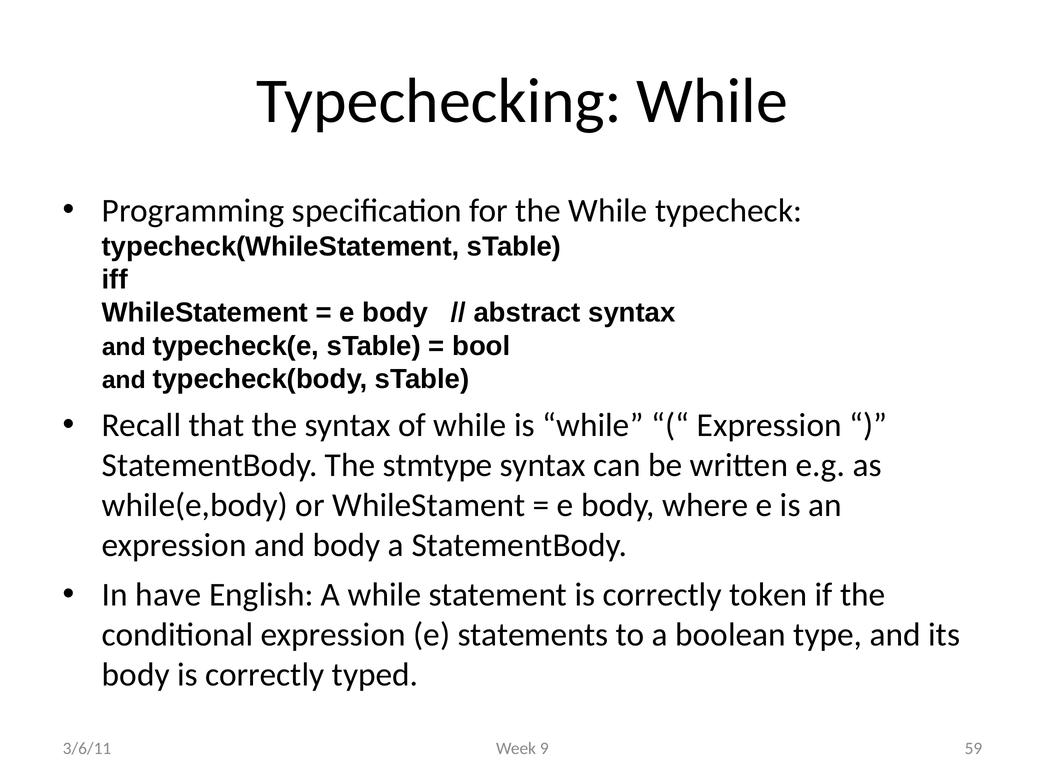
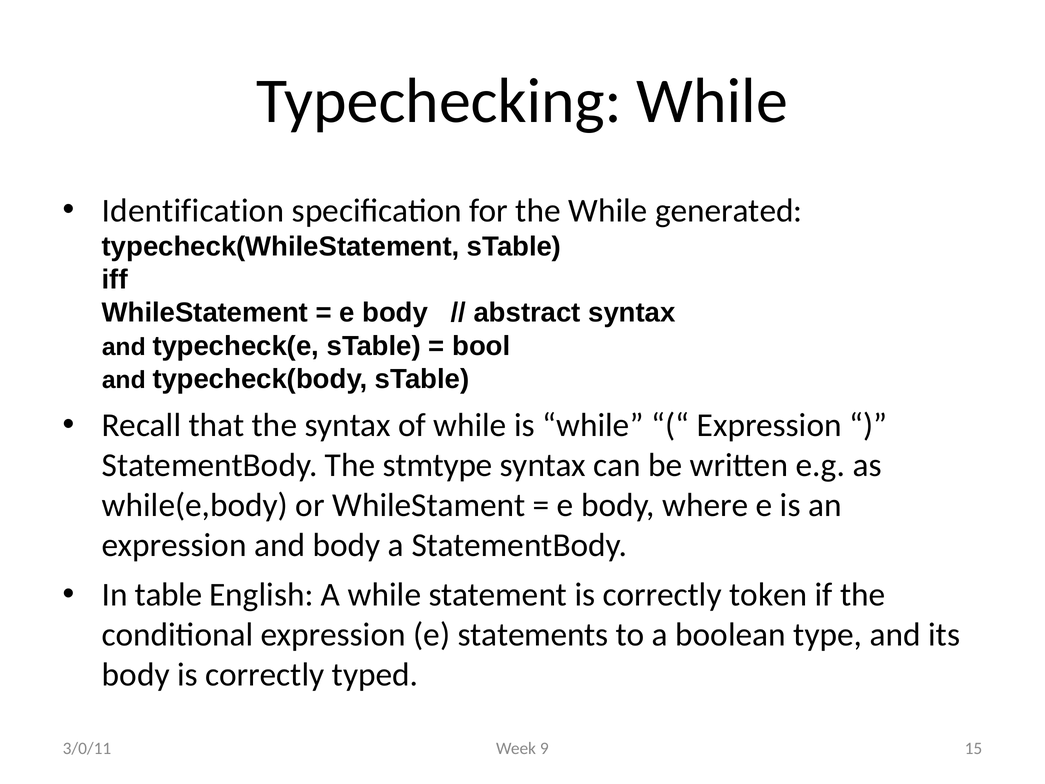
Programming: Programming -> Identification
typecheck: typecheck -> generated
have: have -> table
59: 59 -> 15
3/6/11: 3/6/11 -> 3/0/11
